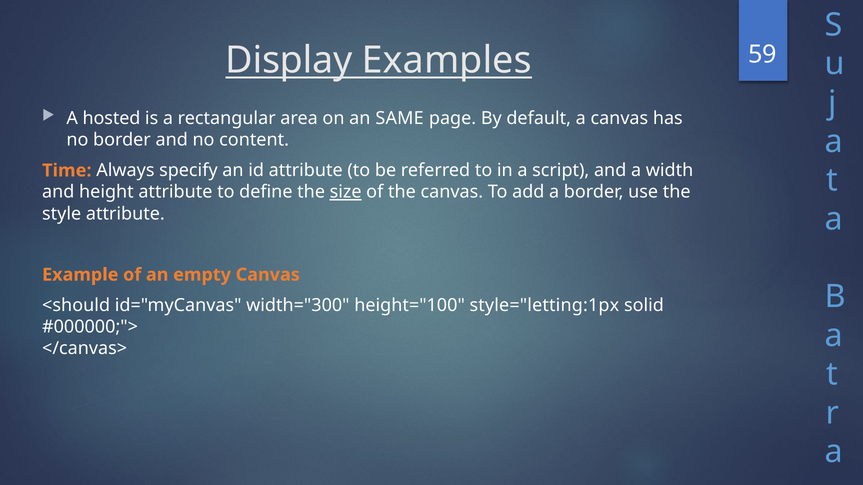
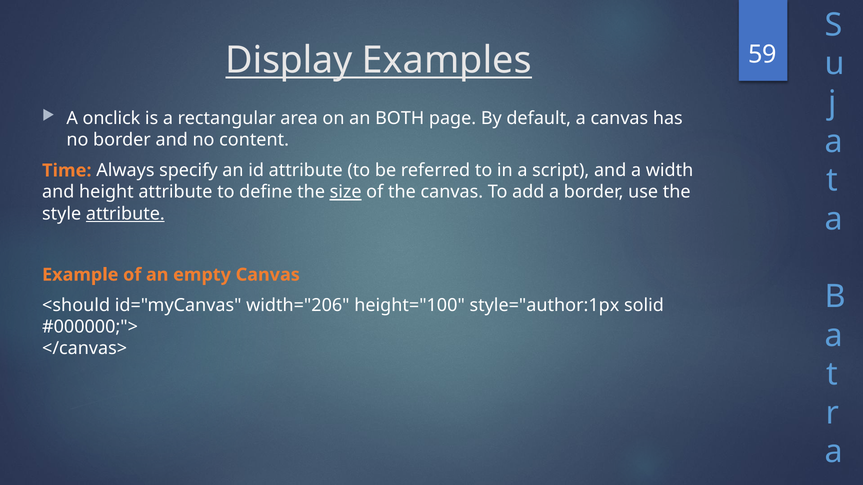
hosted: hosted -> onclick
SAME: SAME -> BOTH
attribute at (125, 214) underline: none -> present
width="300: width="300 -> width="206
style="letting:1px: style="letting:1px -> style="author:1px
